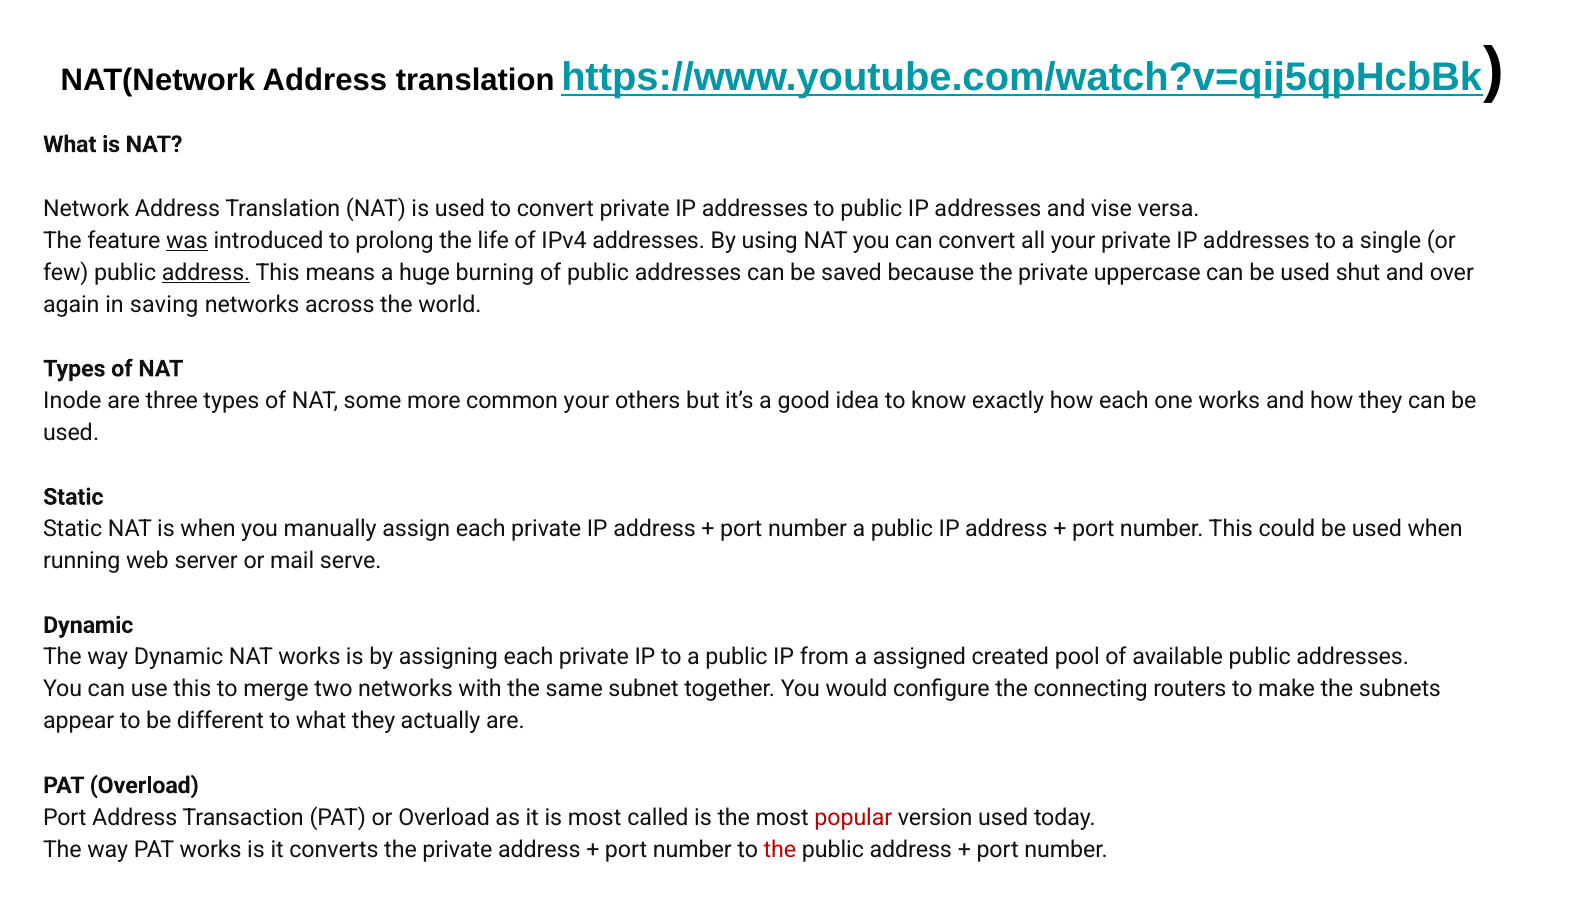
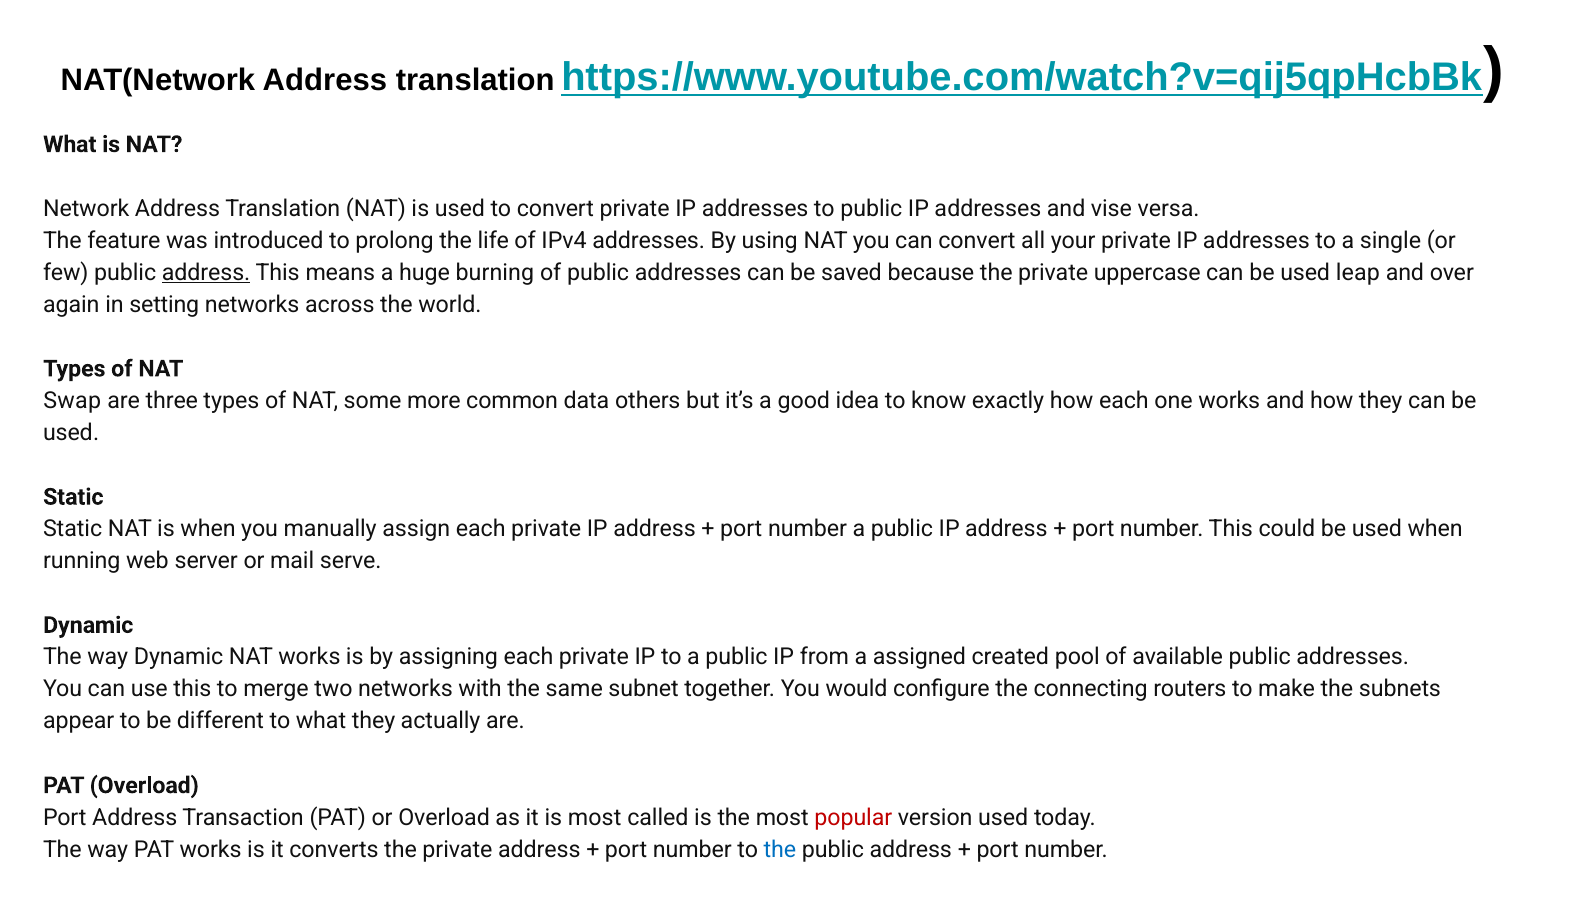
was underline: present -> none
shut: shut -> leap
saving: saving -> setting
Inode: Inode -> Swap
common your: your -> data
the at (780, 849) colour: red -> blue
